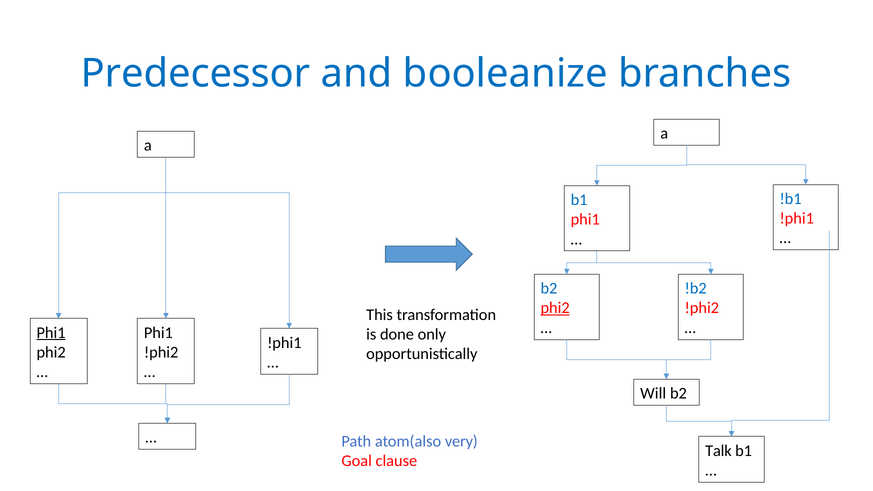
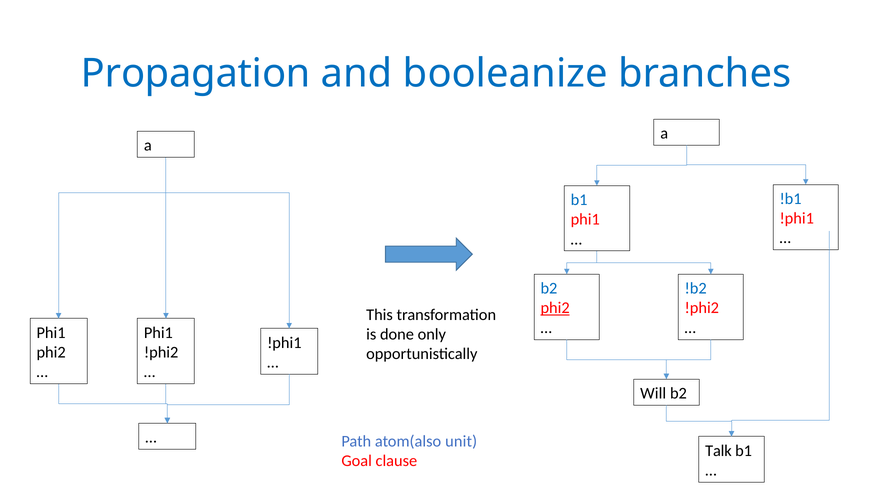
Predecessor: Predecessor -> Propagation
Phi1 at (51, 333) underline: present -> none
very: very -> unit
